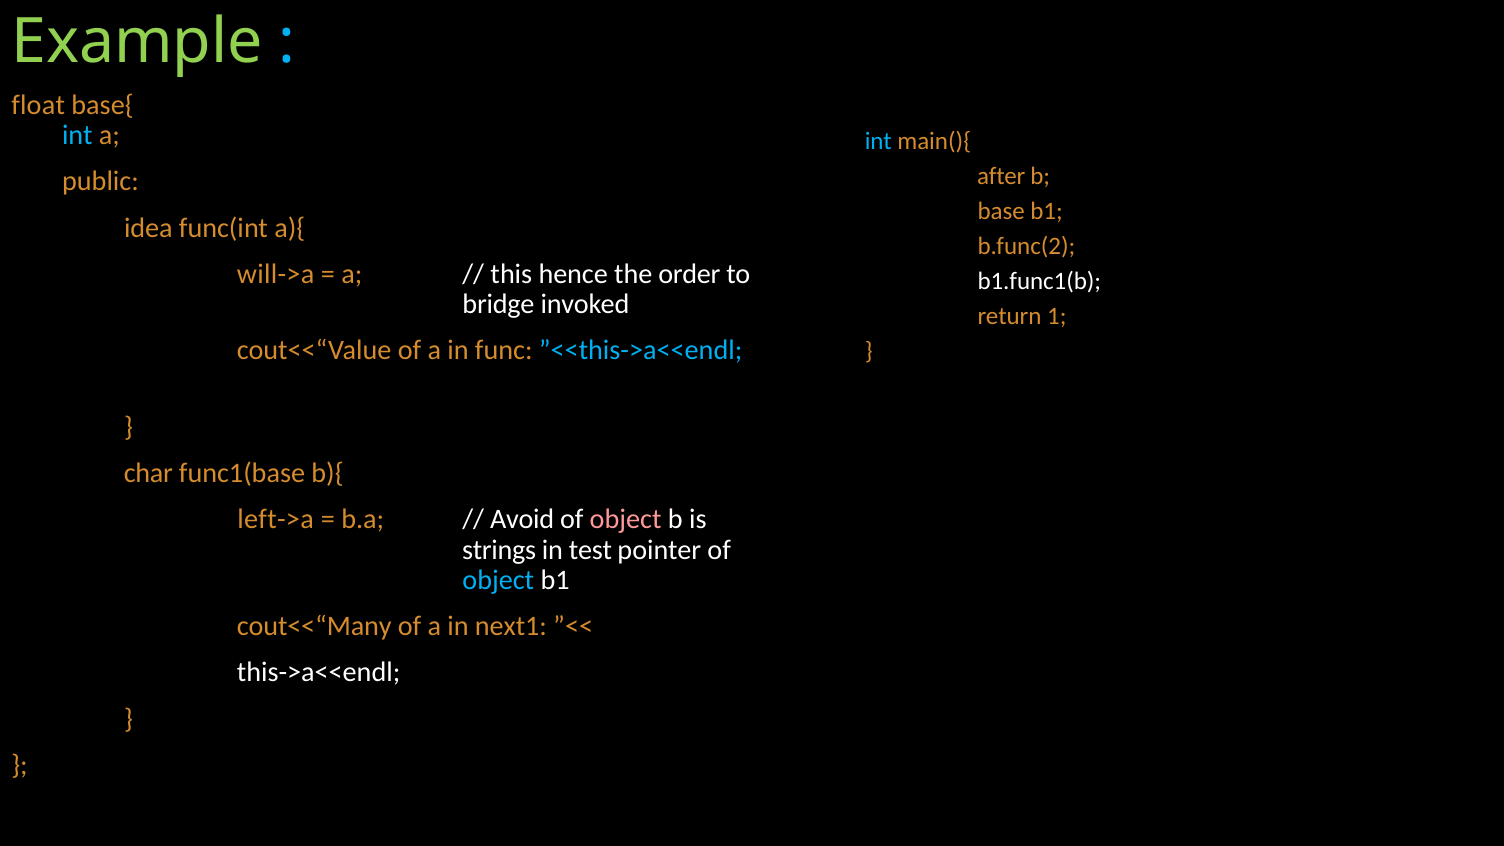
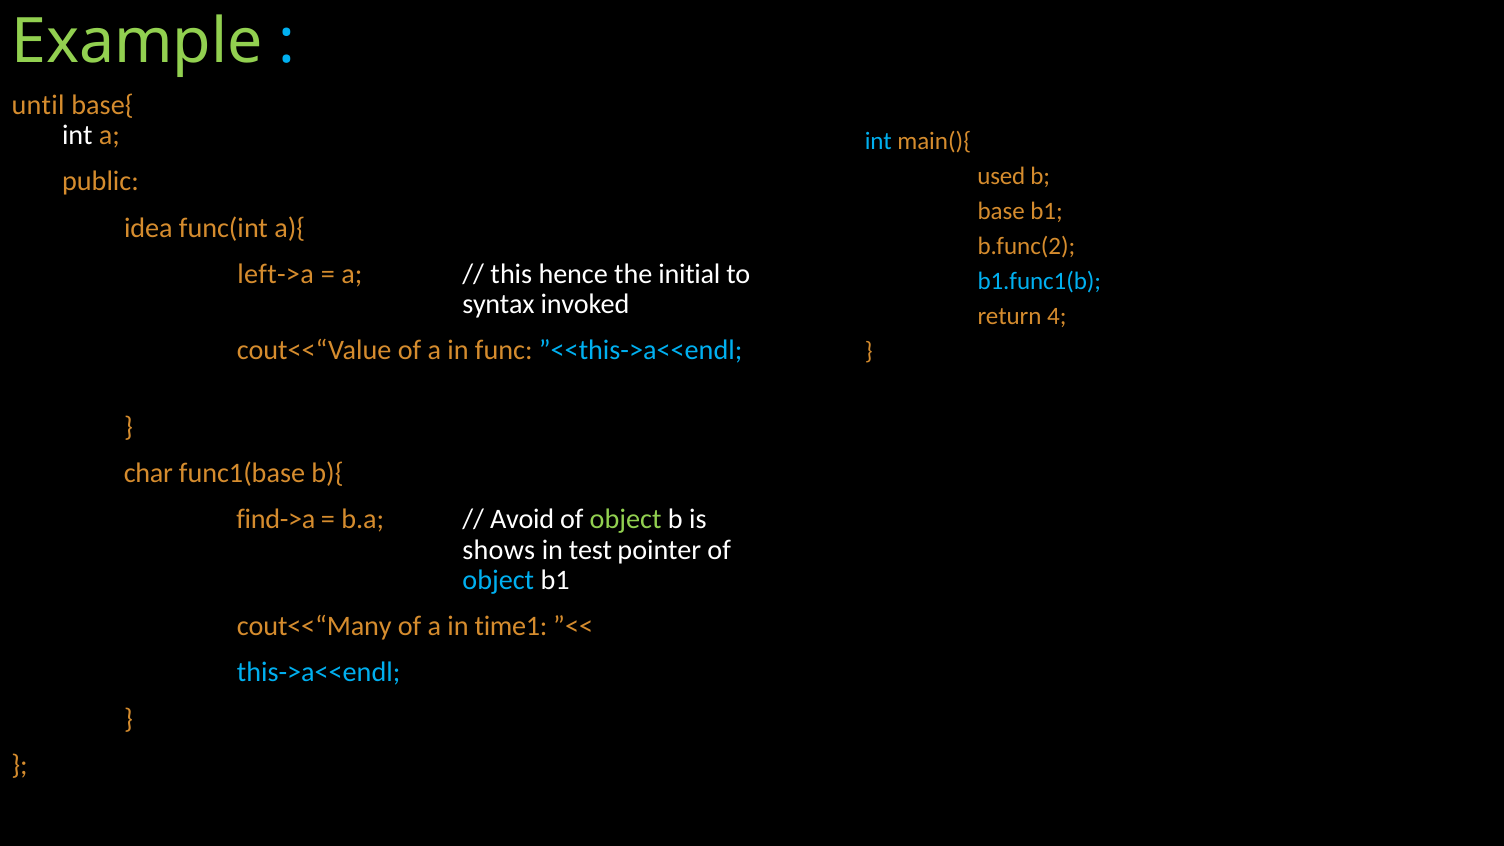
float: float -> until
int at (77, 136) colour: light blue -> white
after: after -> used
will->a: will->a -> left->a
order: order -> initial
b1.func1(b colour: white -> light blue
bridge: bridge -> syntax
1: 1 -> 4
left->a: left->a -> find->a
object at (626, 519) colour: pink -> light green
strings: strings -> shows
next1: next1 -> time1
this->a<<endl colour: white -> light blue
